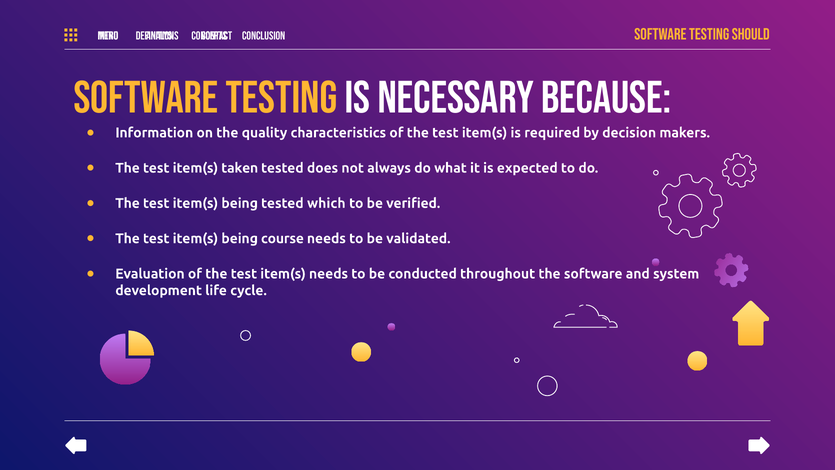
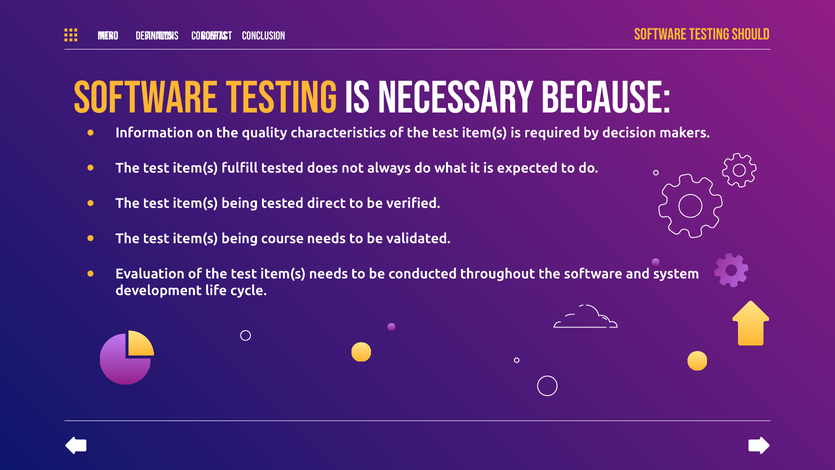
taken: taken -> fulfill
which: which -> direct
